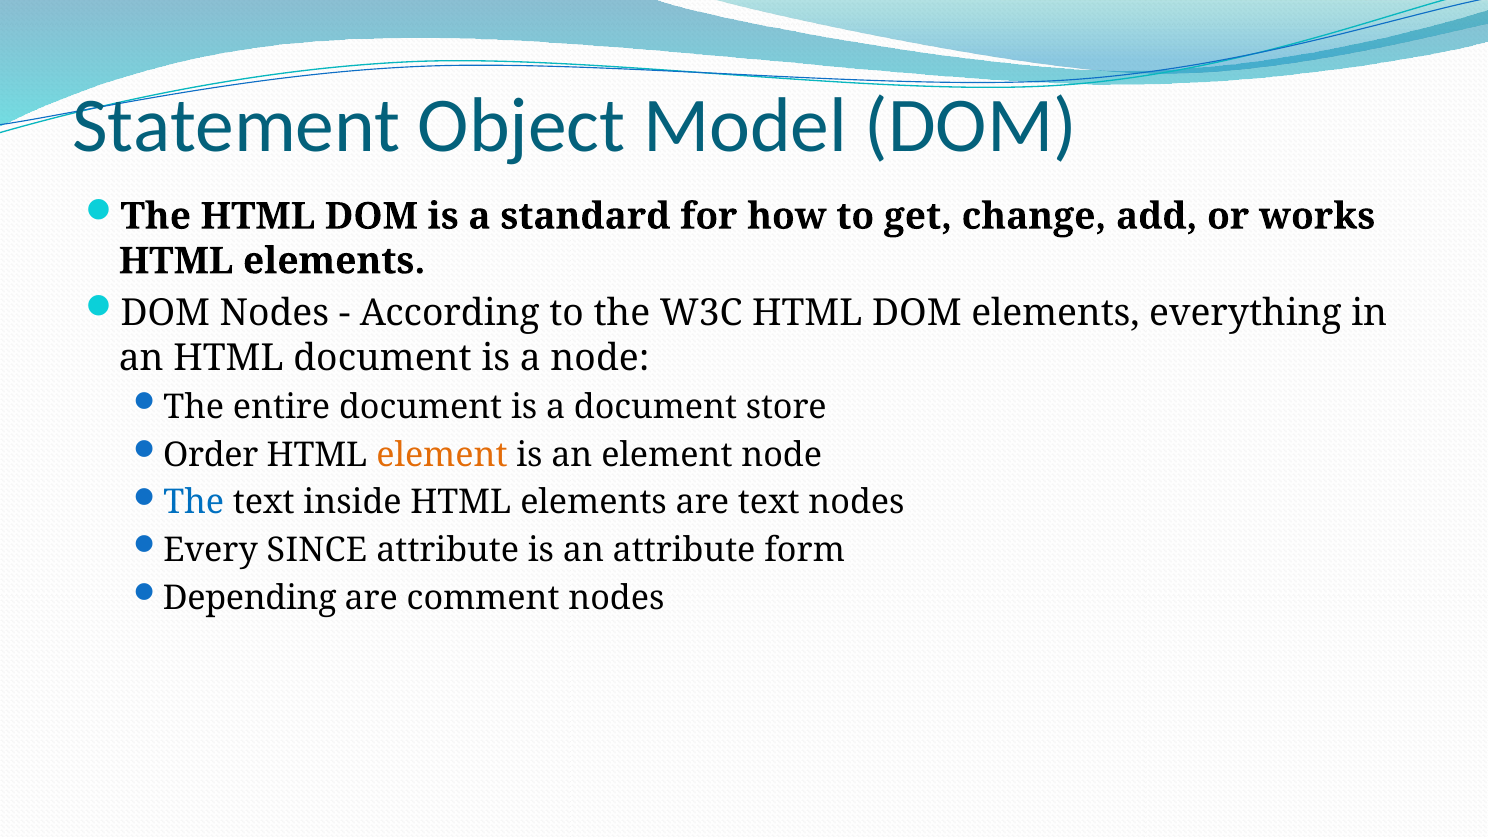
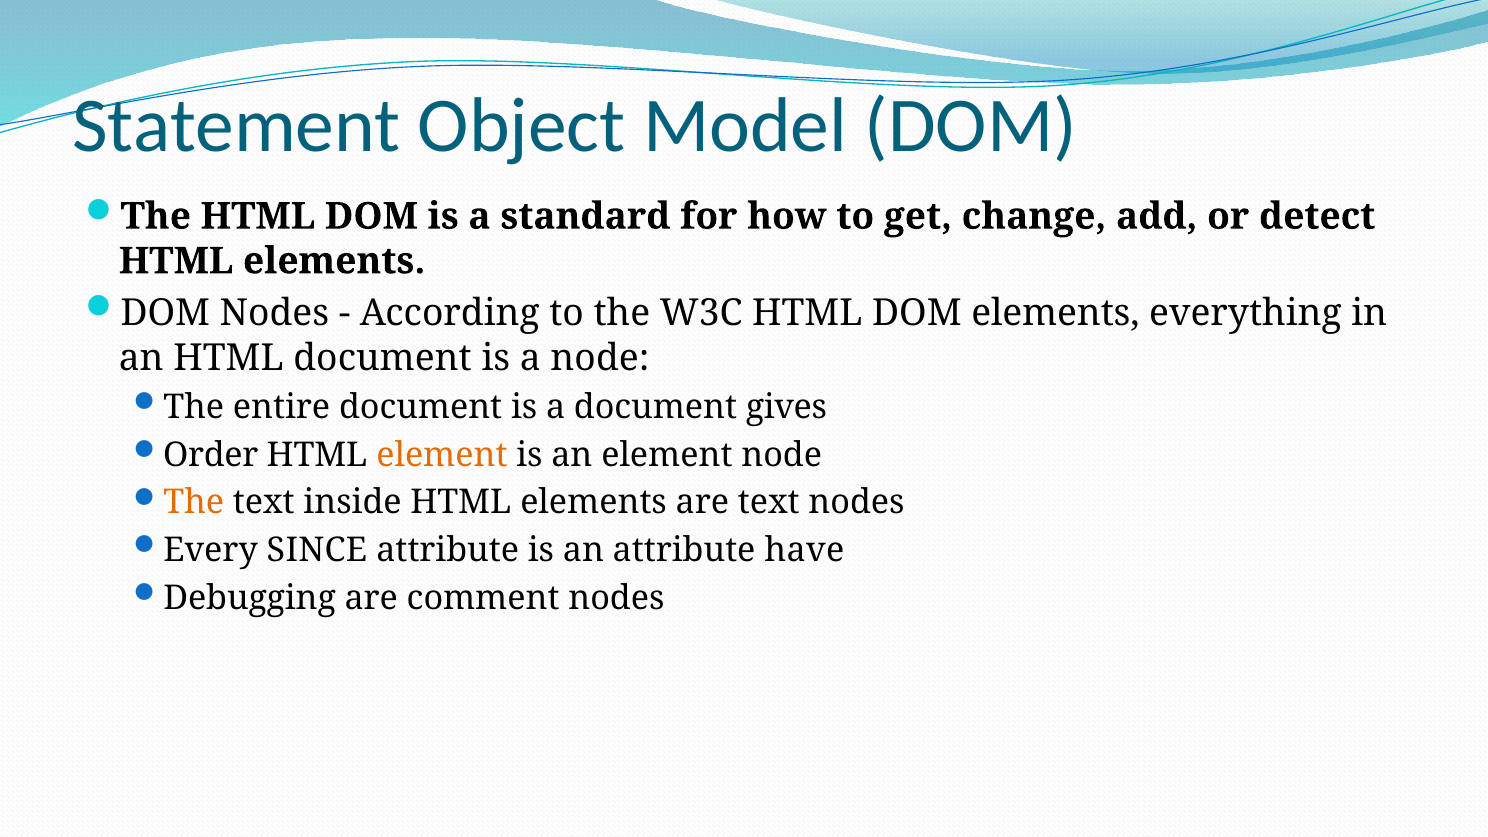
works: works -> detect
store: store -> gives
The at (194, 503) colour: blue -> orange
form: form -> have
Depending: Depending -> Debugging
